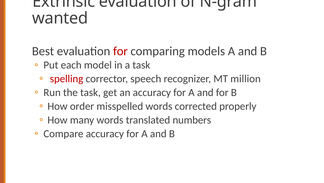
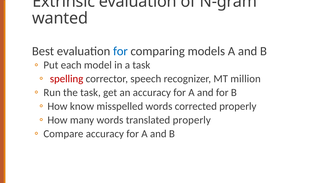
for at (120, 51) colour: red -> blue
order: order -> know
translated numbers: numbers -> properly
